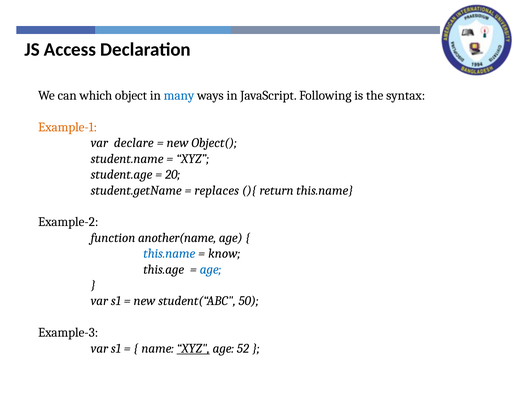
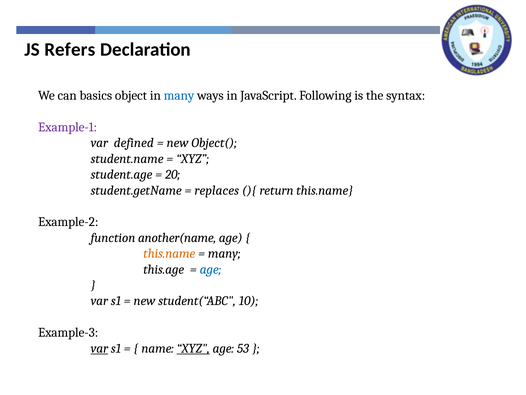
Access: Access -> Refers
which: which -> basics
Example-1 colour: orange -> purple
declare: declare -> defined
this.name at (169, 253) colour: blue -> orange
know at (224, 253): know -> many
50: 50 -> 10
var at (99, 348) underline: none -> present
52: 52 -> 53
